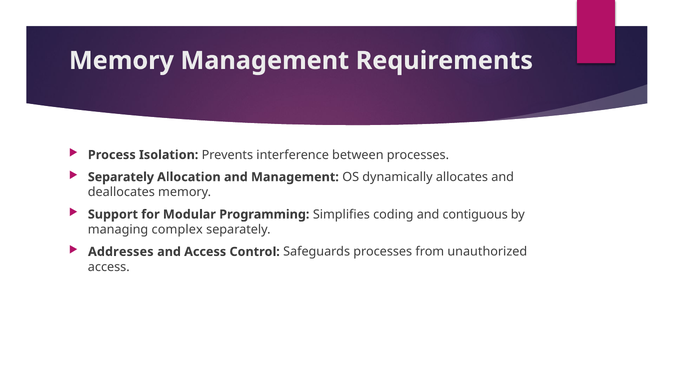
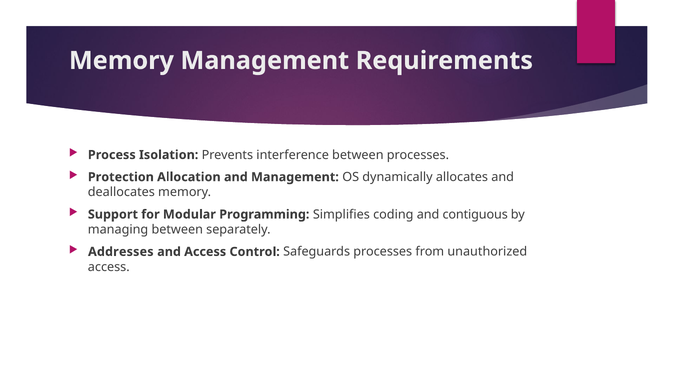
Separately at (121, 177): Separately -> Protection
managing complex: complex -> between
